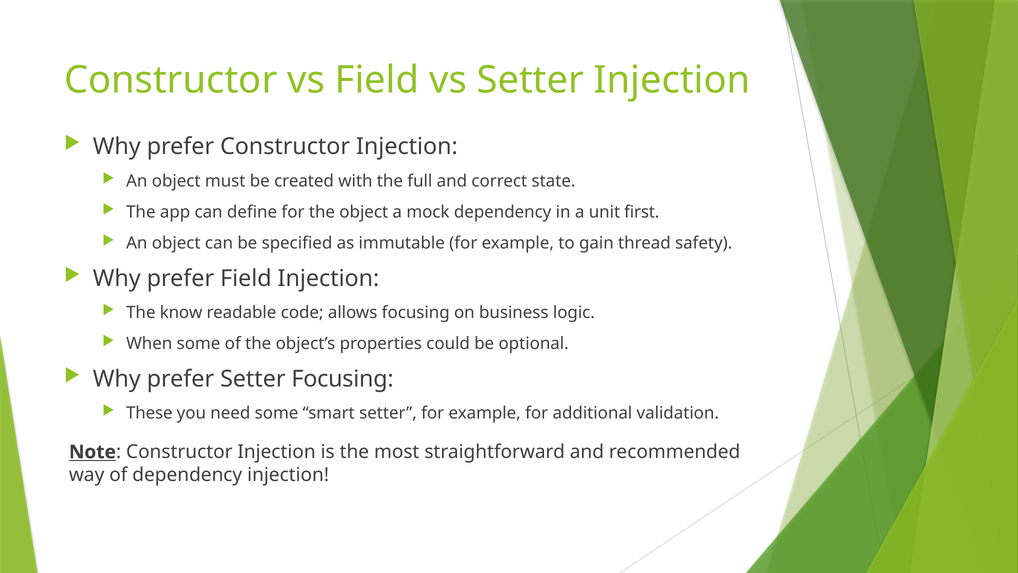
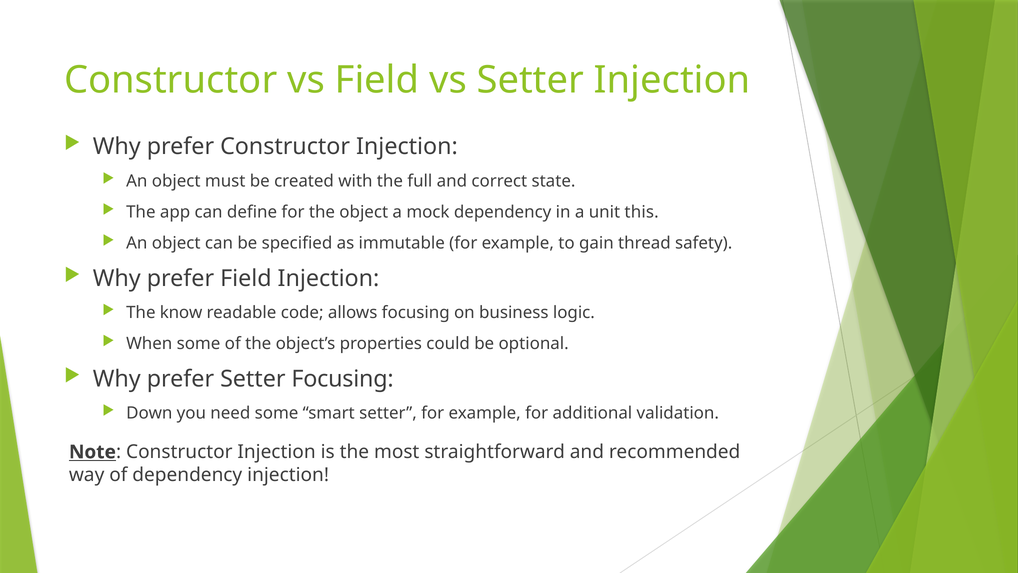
first: first -> this
These: These -> Down
